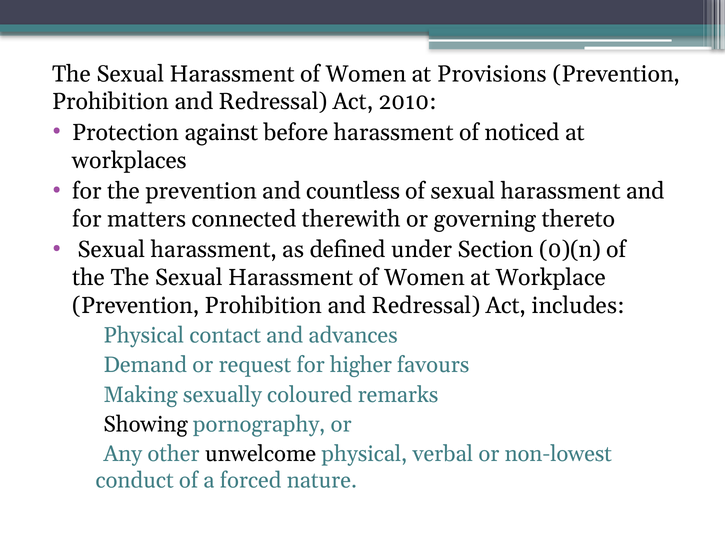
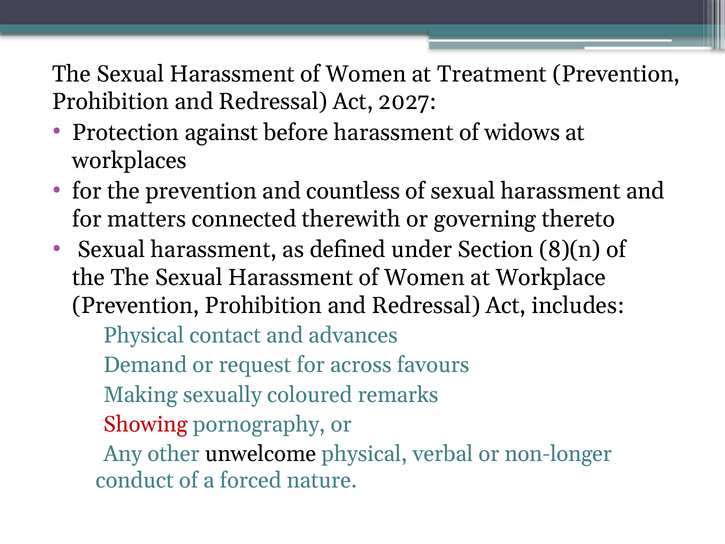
Provisions: Provisions -> Treatment
2010: 2010 -> 2027
noticed: noticed -> widows
0)(n: 0)(n -> 8)(n
higher: higher -> across
Showing colour: black -> red
non-lowest: non-lowest -> non-longer
